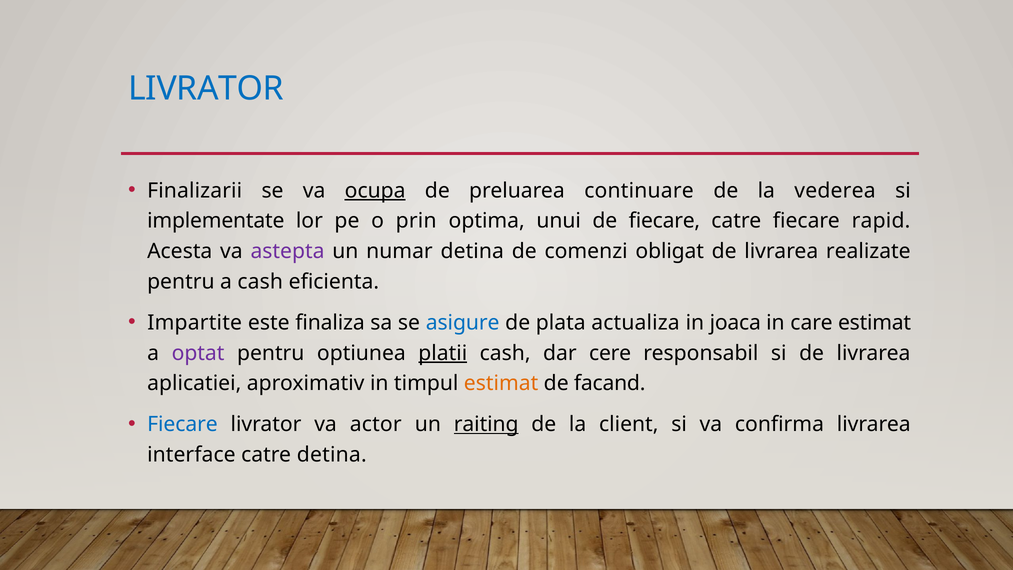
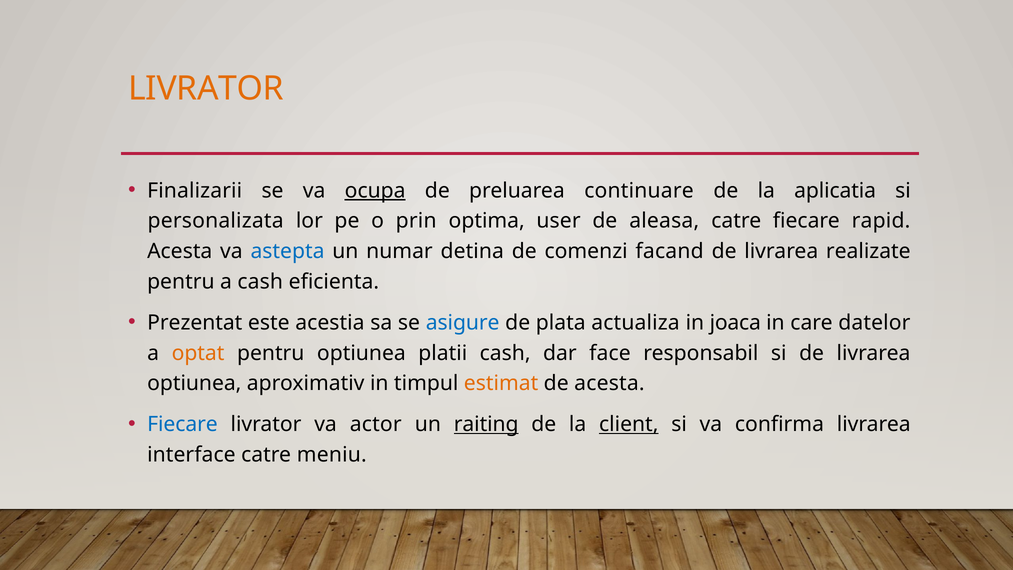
LIVRATOR at (206, 89) colour: blue -> orange
vederea: vederea -> aplicatia
implementate: implementate -> personalizata
unui: unui -> user
de fiecare: fiecare -> aleasa
astepta colour: purple -> blue
obligat: obligat -> facand
Impartite: Impartite -> Prezentat
finaliza: finaliza -> acestia
care estimat: estimat -> datelor
optat colour: purple -> orange
platii underline: present -> none
cere: cere -> face
aplicatiei at (194, 383): aplicatiei -> optiunea
de facand: facand -> acesta
client underline: none -> present
catre detina: detina -> meniu
